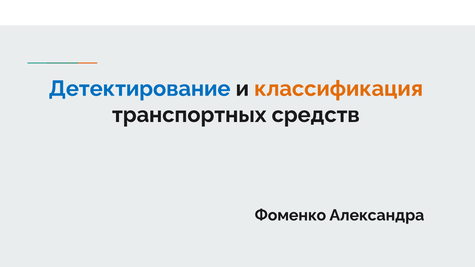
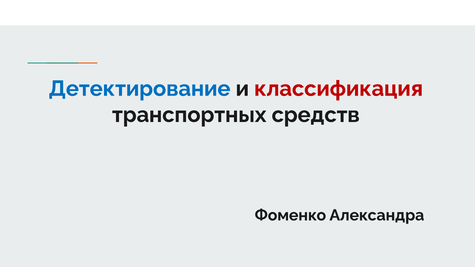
классификация colour: orange -> red
